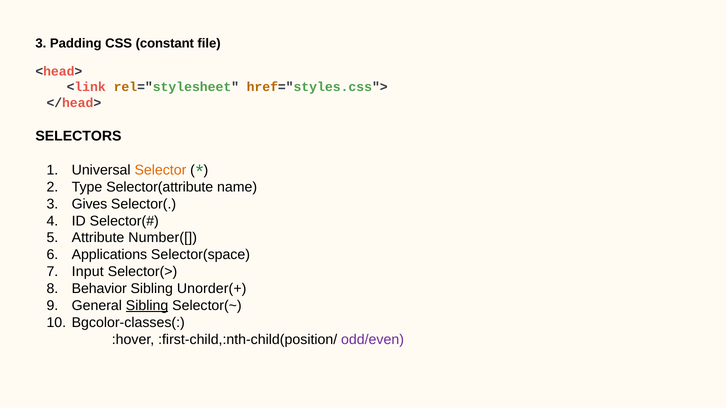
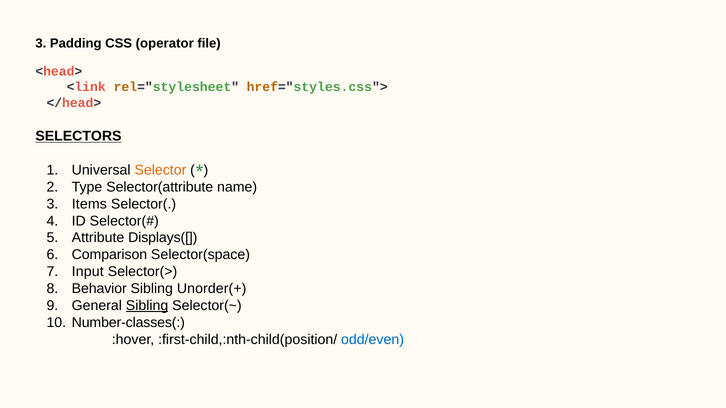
constant: constant -> operator
SELECTORS underline: none -> present
Gives: Gives -> Items
Number([: Number([ -> Displays([
Applications: Applications -> Comparison
Bgcolor-classes(: Bgcolor-classes( -> Number-classes(
odd/even colour: purple -> blue
